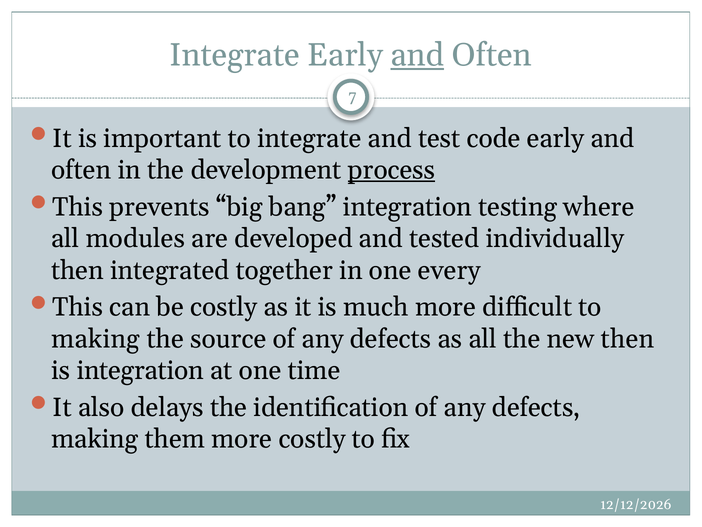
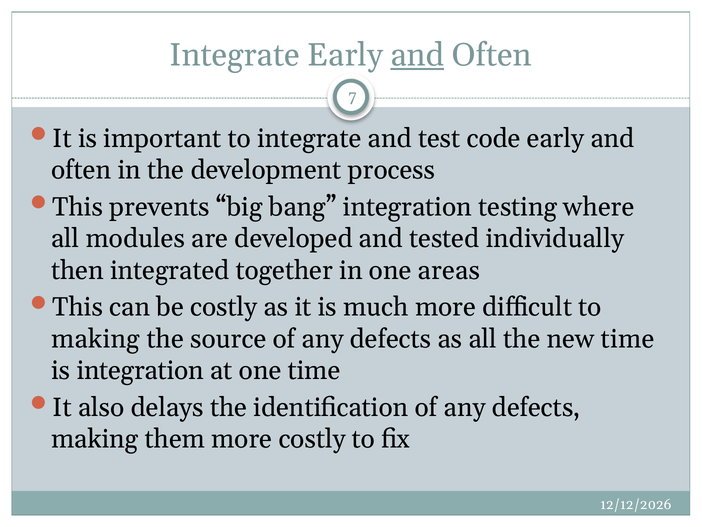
process underline: present -> none
every: every -> areas
new then: then -> time
